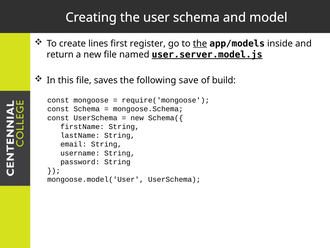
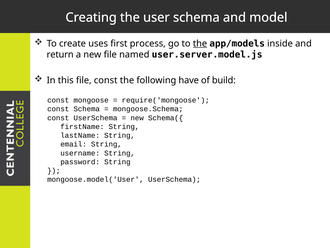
lines: lines -> uses
register: register -> process
user.server.model.js underline: present -> none
file saves: saves -> const
save: save -> have
